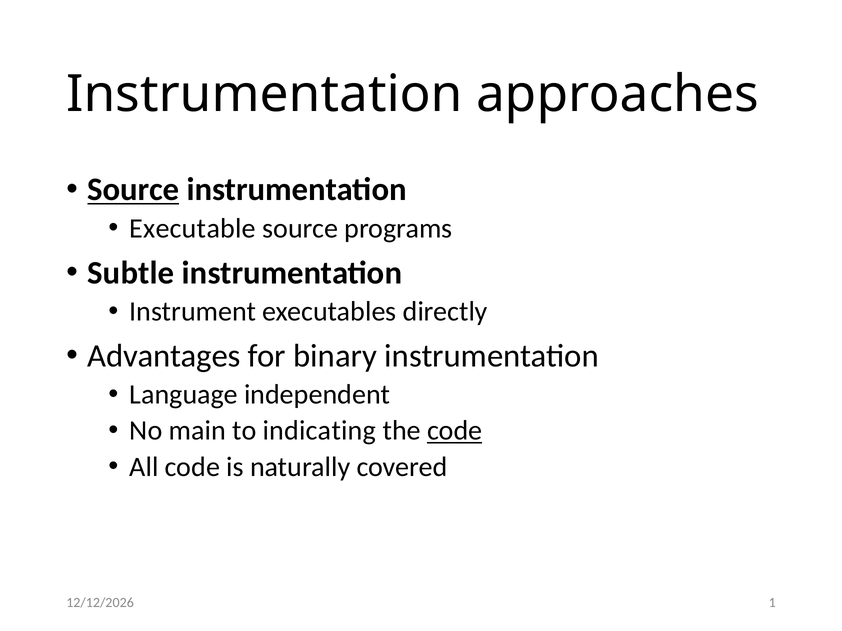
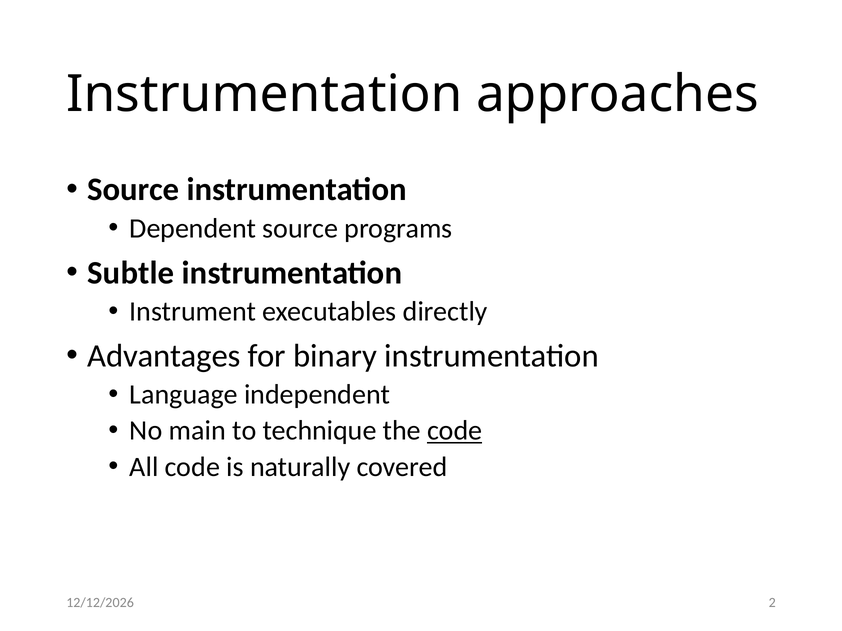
Source at (133, 190) underline: present -> none
Executable: Executable -> Dependent
indicating: indicating -> technique
1: 1 -> 2
